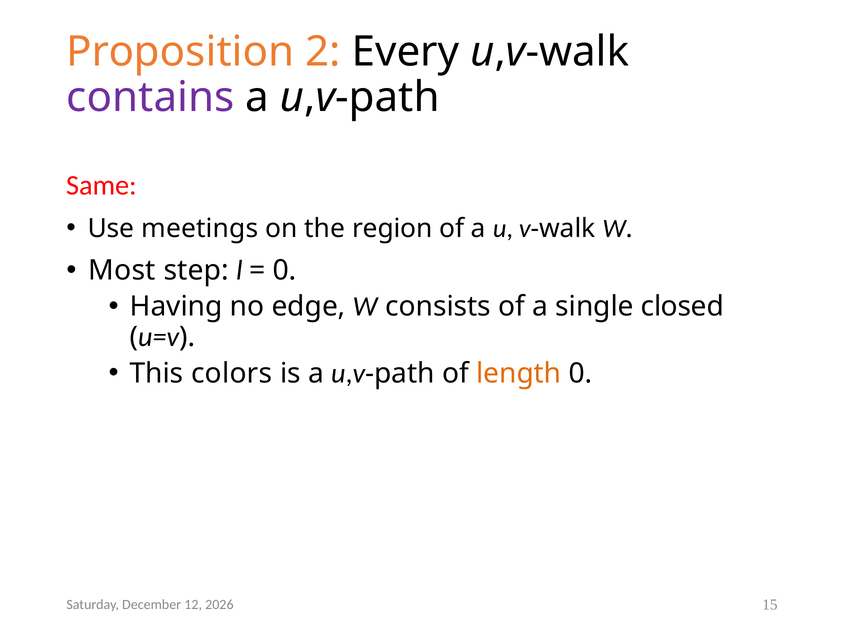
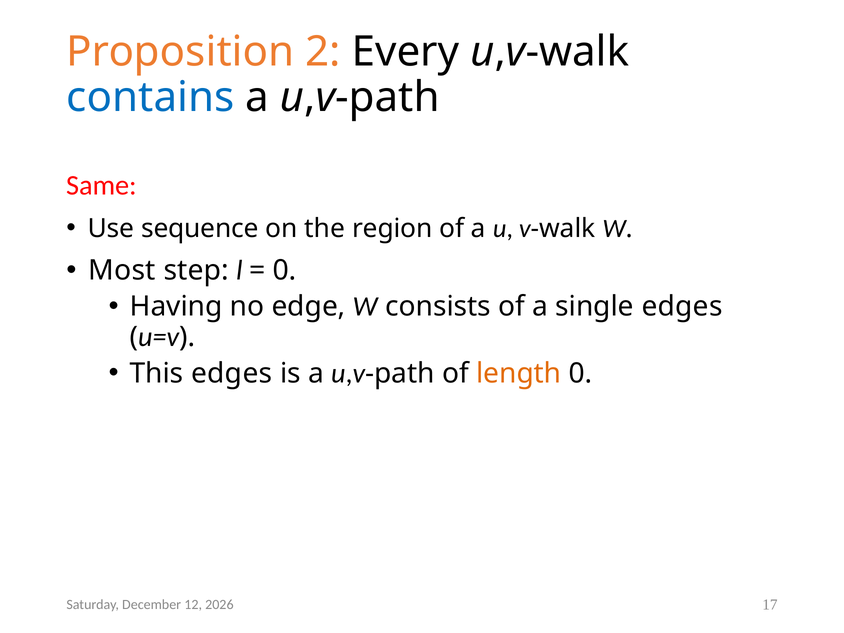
contains colour: purple -> blue
meetings: meetings -> sequence
single closed: closed -> edges
This colors: colors -> edges
15: 15 -> 17
